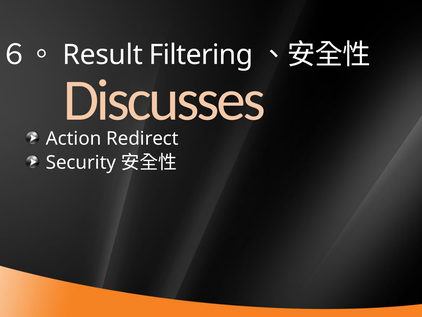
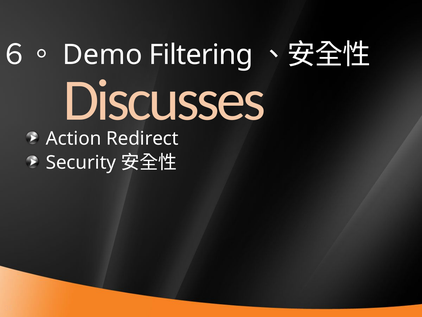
Result: Result -> Demo
